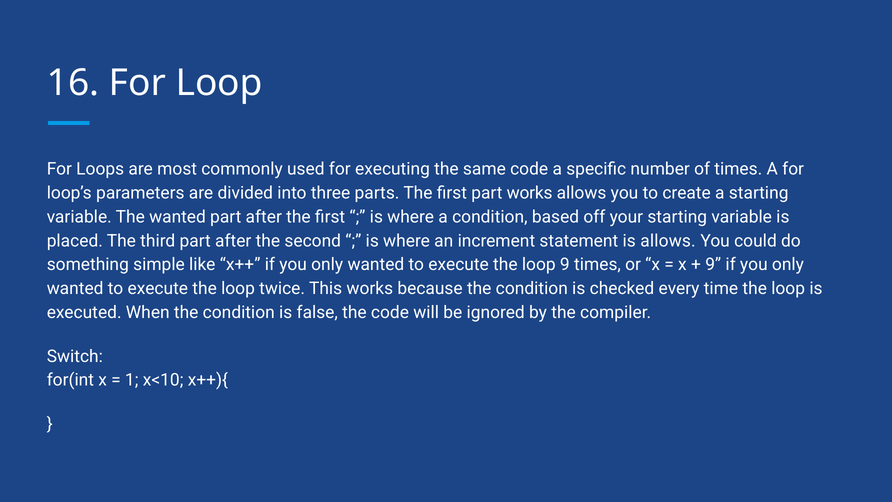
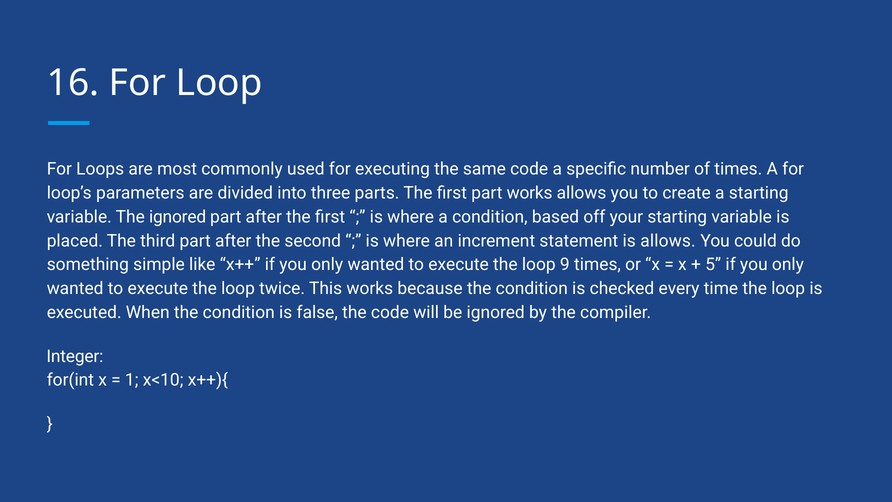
The wanted: wanted -> ignored
9 at (713, 265): 9 -> 5
Switch: Switch -> Integer
